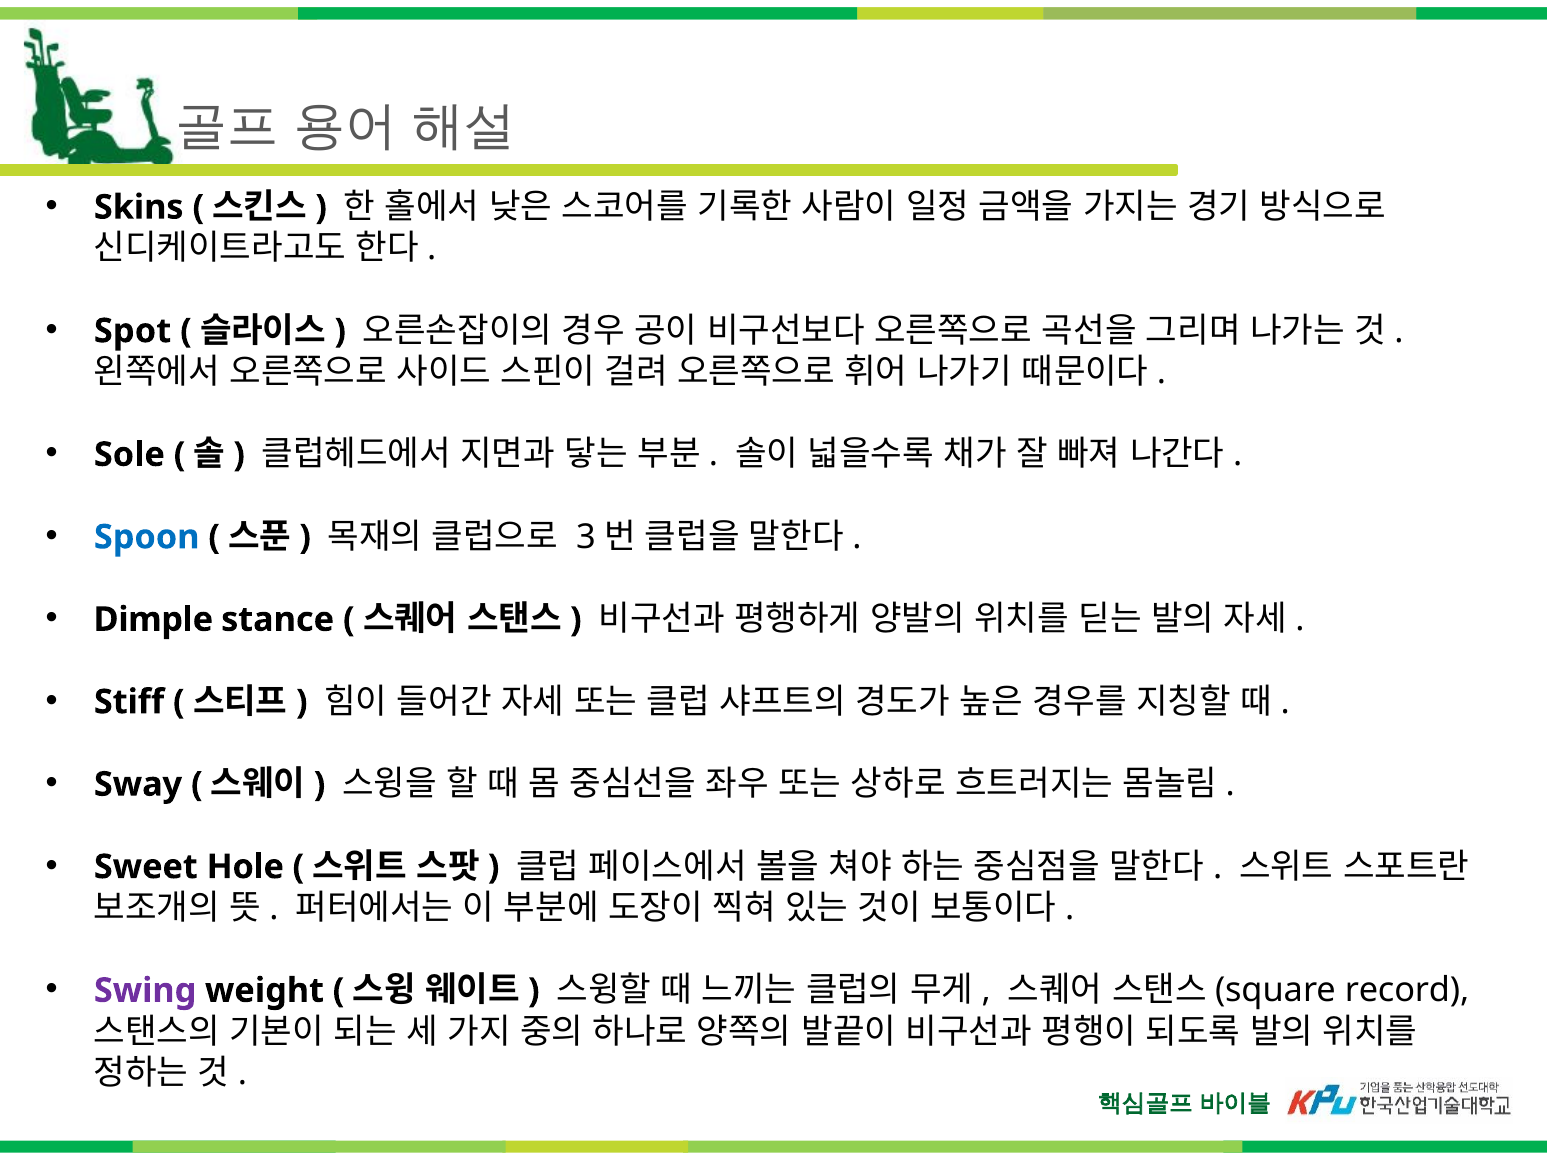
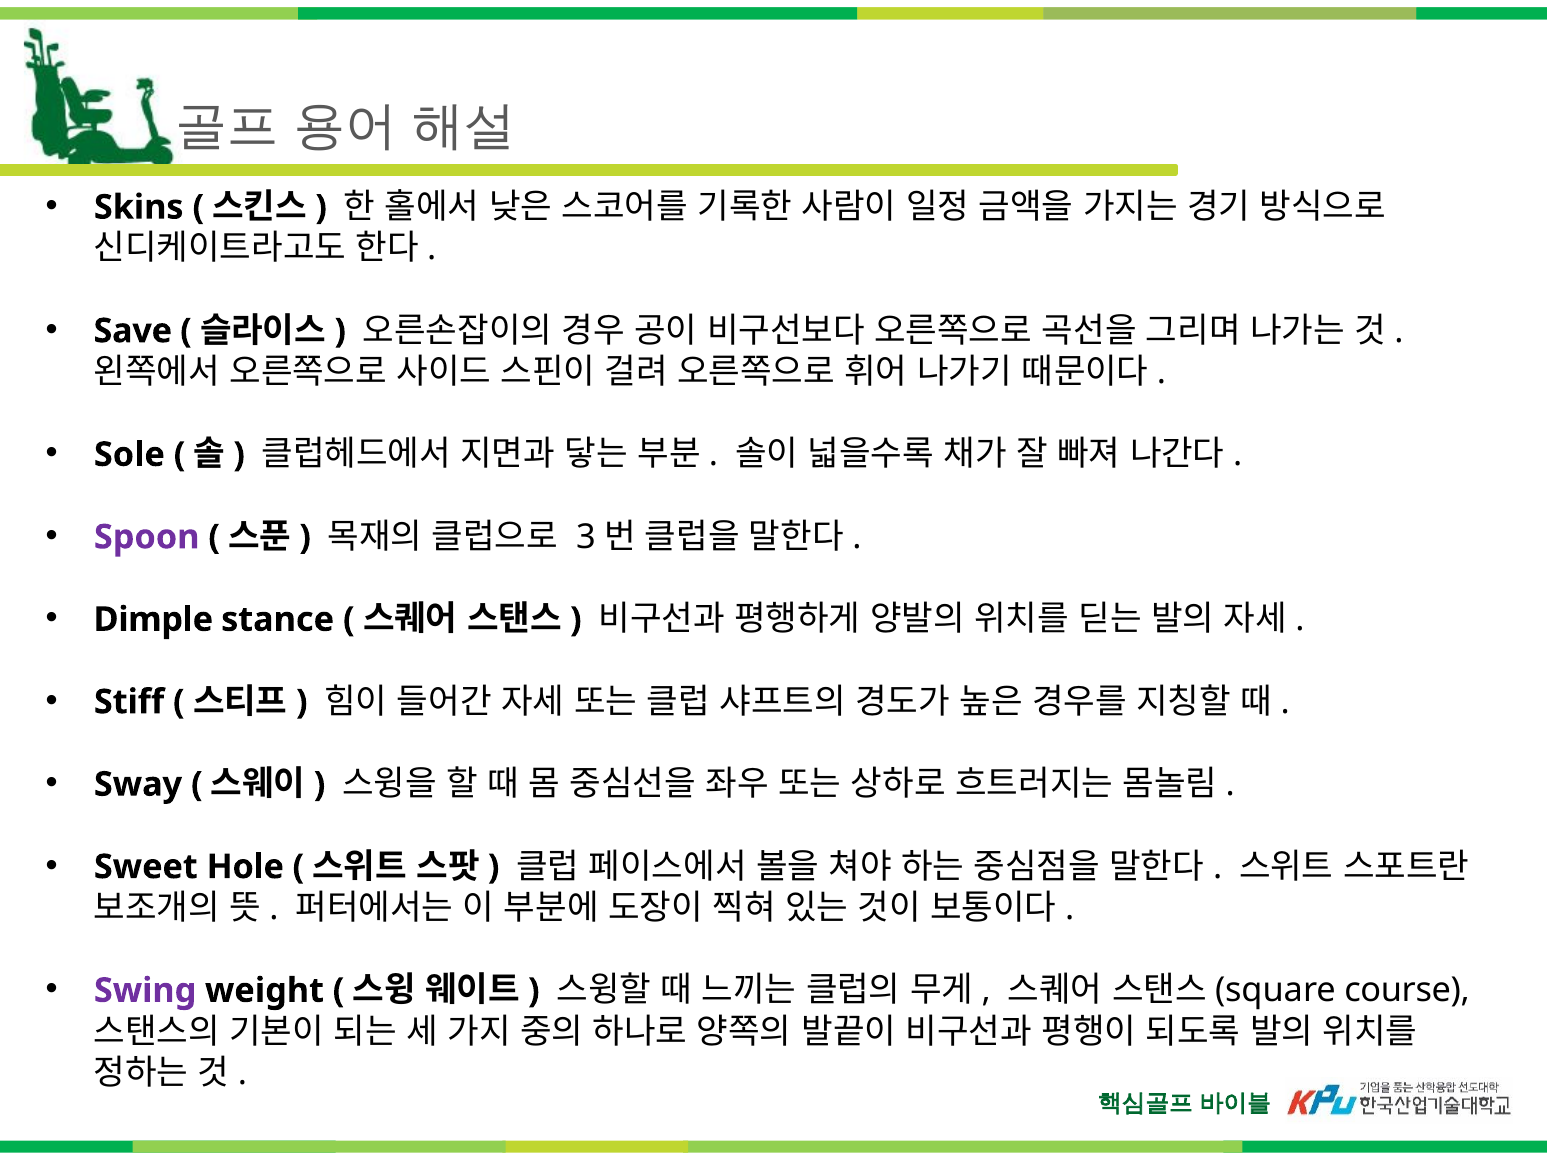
Spot: Spot -> Save
Spoon colour: blue -> purple
record: record -> course
